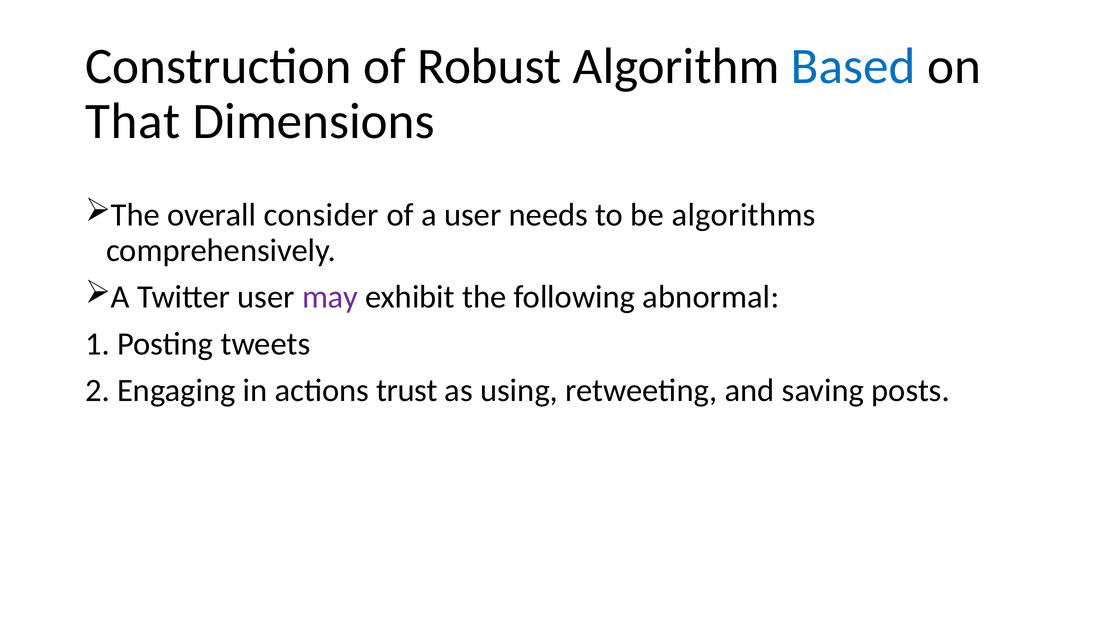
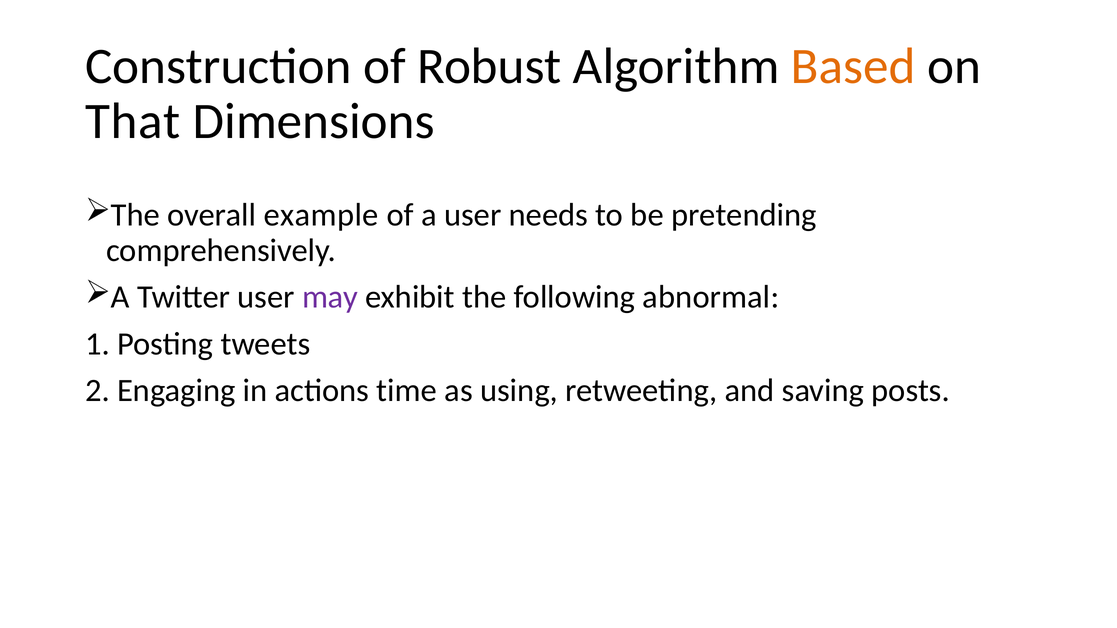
Based colour: blue -> orange
consider: consider -> example
algorithms: algorithms -> pretending
trust: trust -> time
